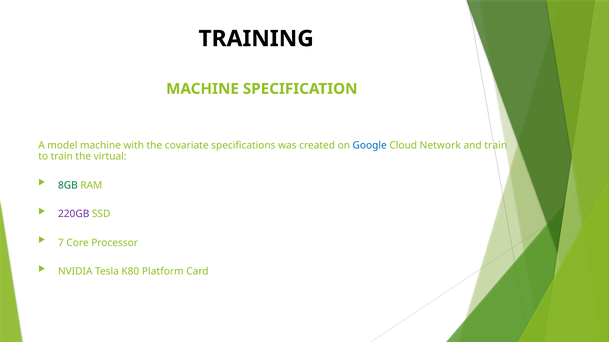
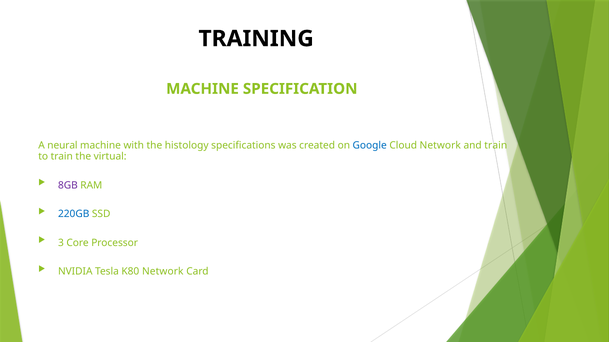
model: model -> neural
covariate: covariate -> histology
8GB colour: green -> purple
220GB colour: purple -> blue
7: 7 -> 3
K80 Platform: Platform -> Network
